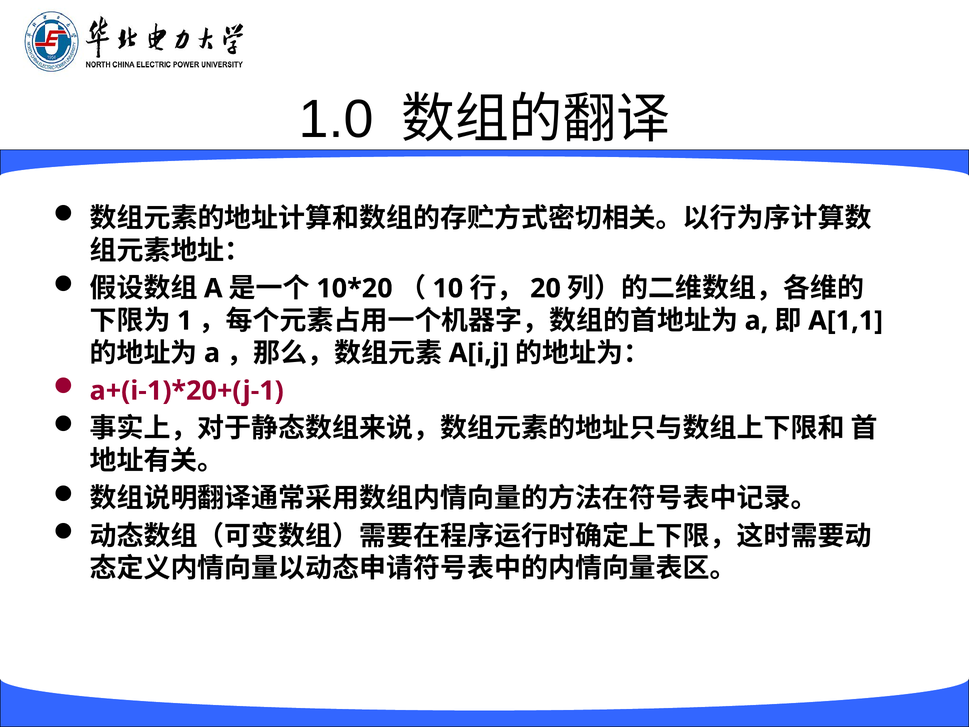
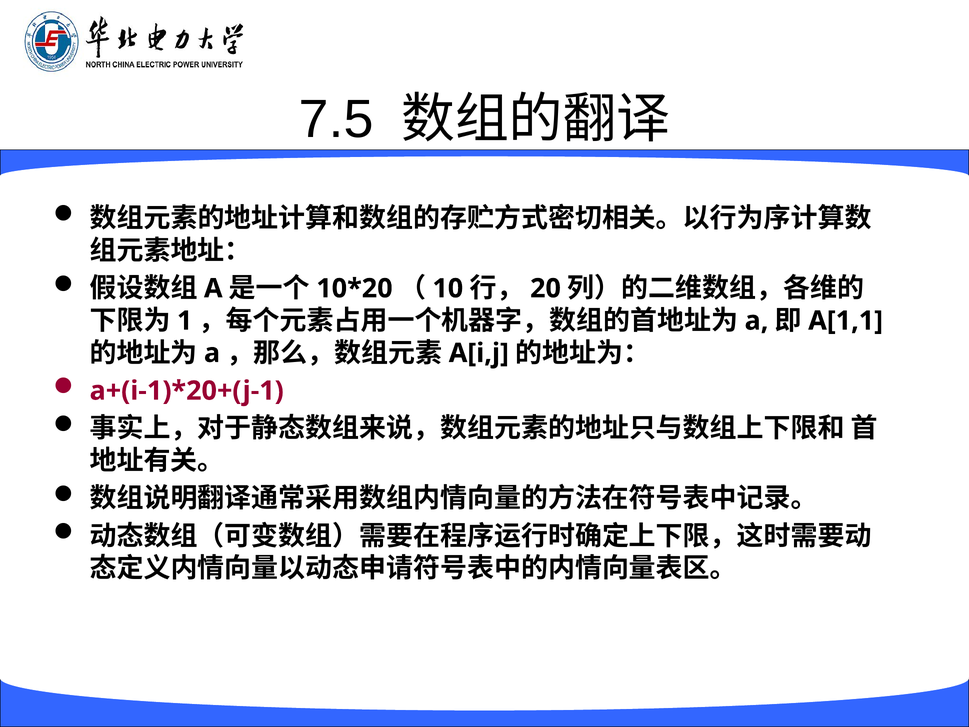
1.0: 1.0 -> 7.5
